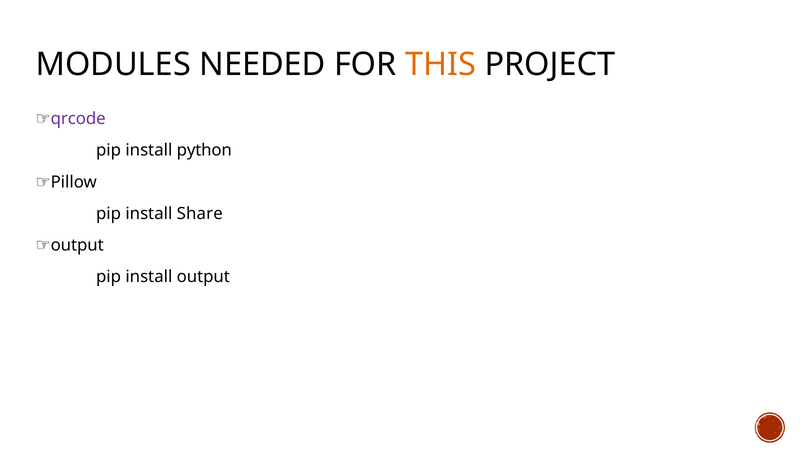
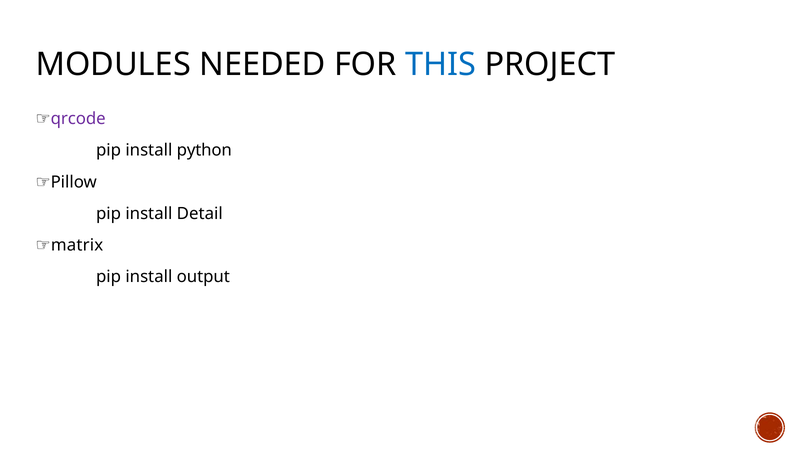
THIS colour: orange -> blue
Share: Share -> Detail
output at (77, 245): output -> matrix
